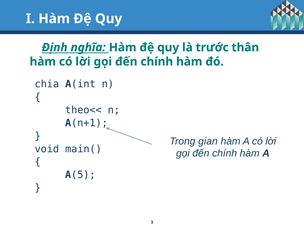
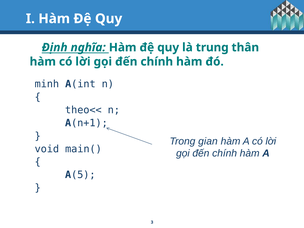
trước: trước -> trung
chia: chia -> minh
